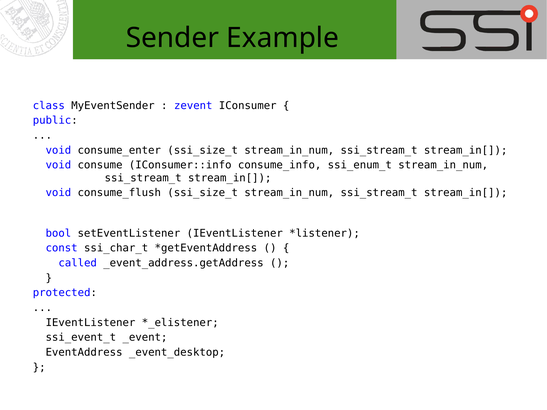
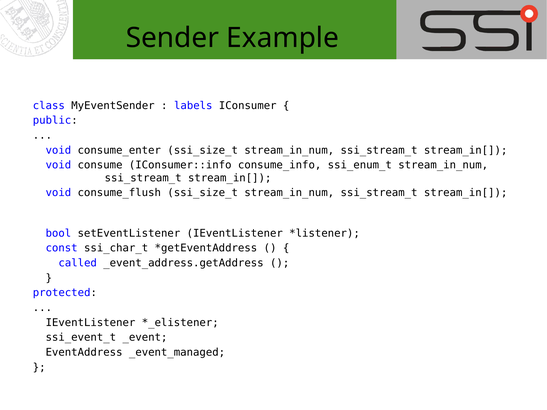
zevent: zevent -> labels
_event_desktop: _event_desktop -> _event_managed
